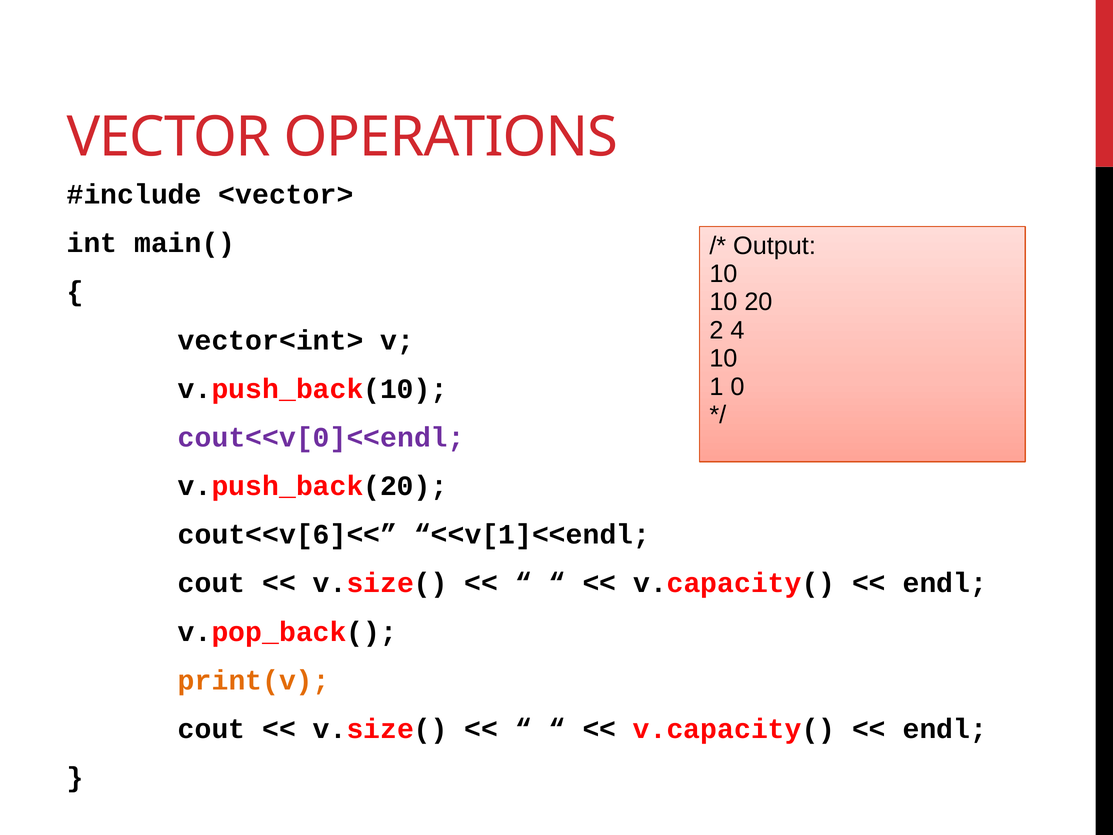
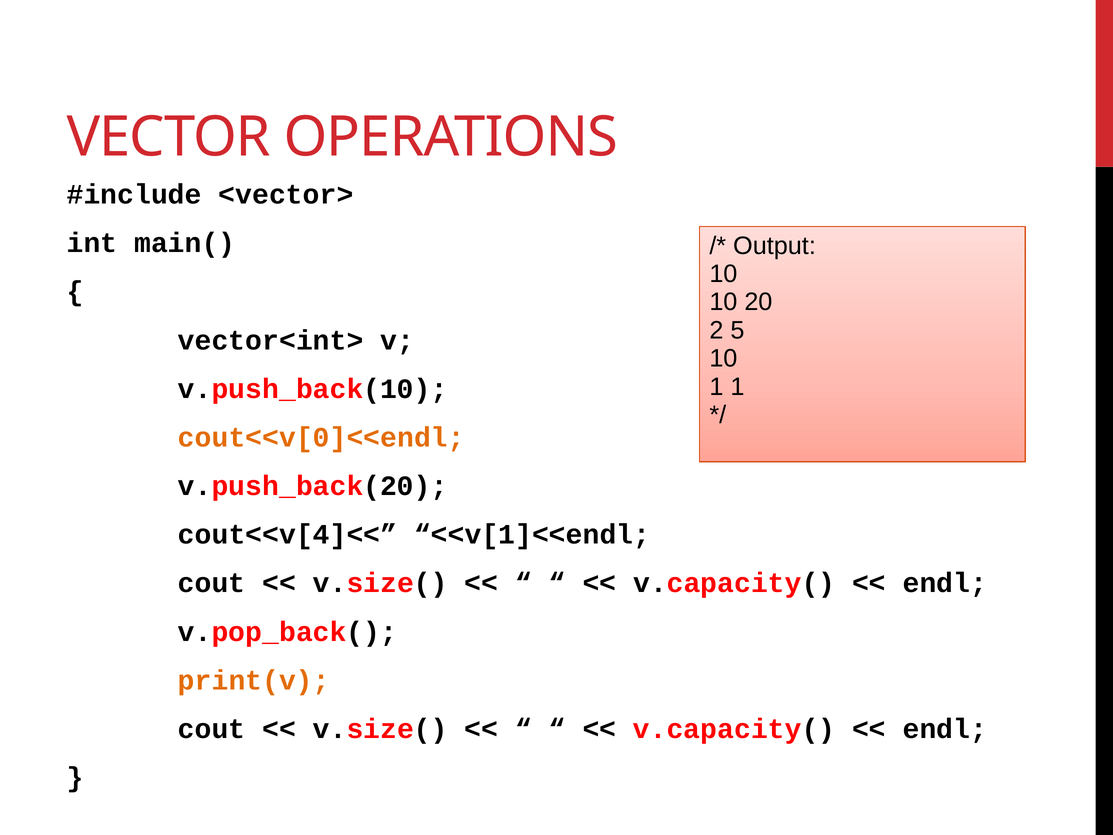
4: 4 -> 5
1 0: 0 -> 1
cout<<v[0]<<endl colour: purple -> orange
cout<<v[6]<<: cout<<v[6]<< -> cout<<v[4]<<
